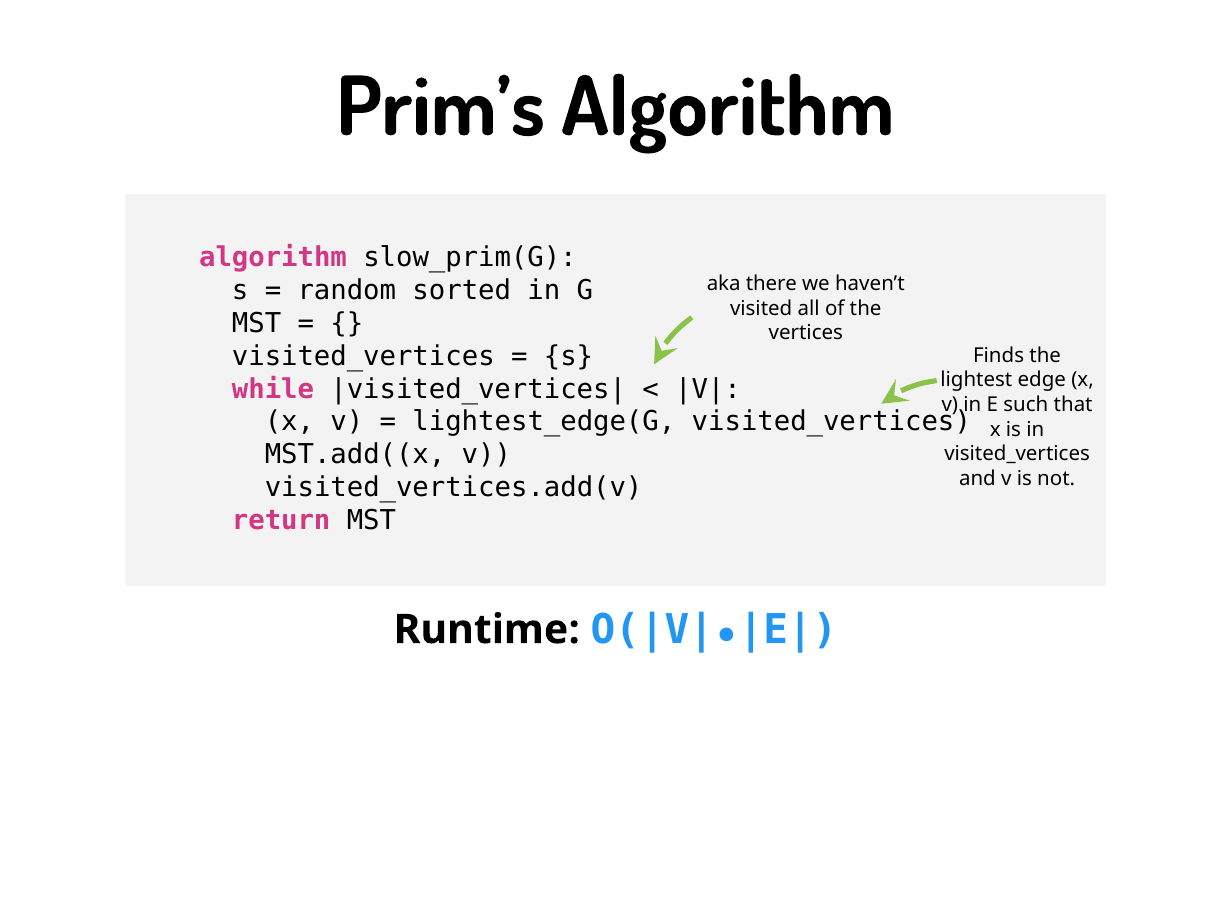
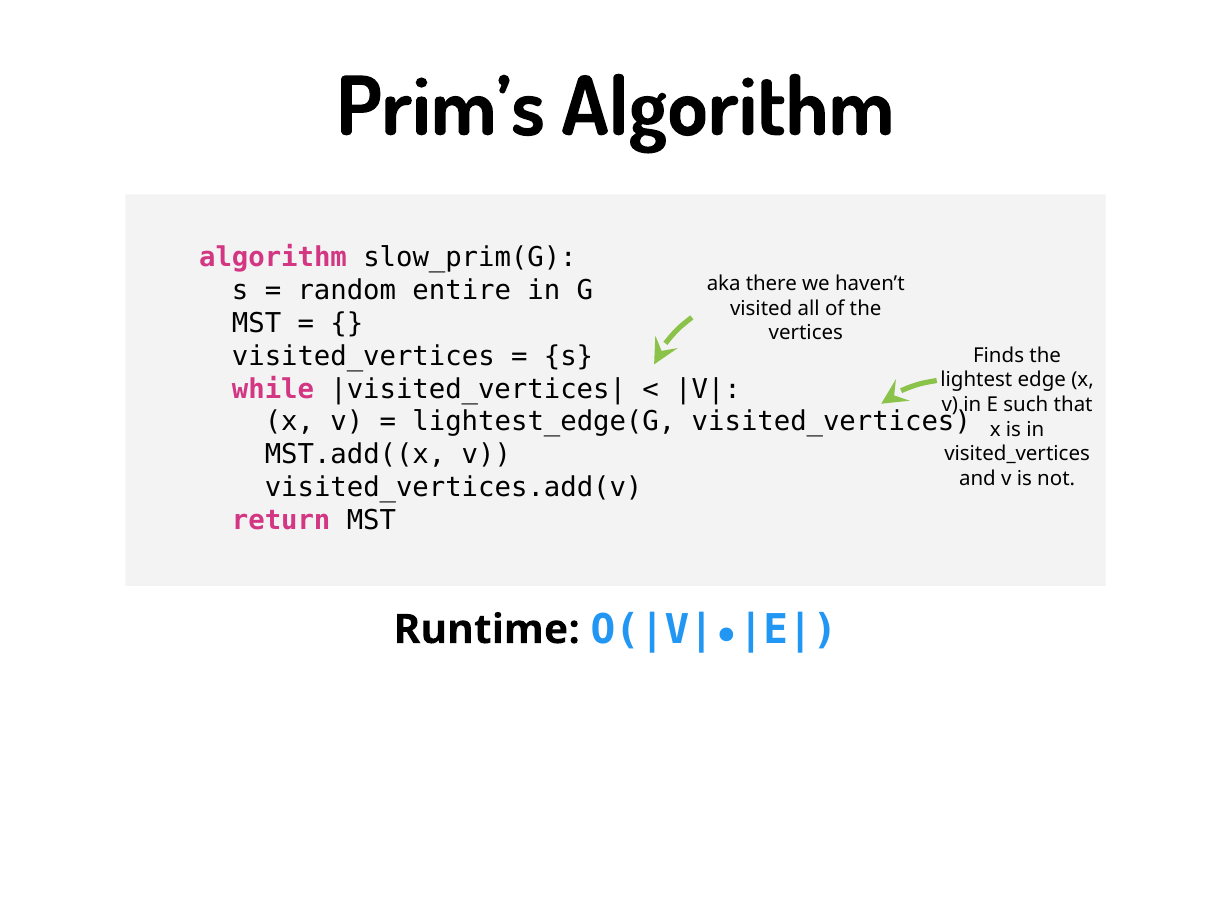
sorted: sorted -> entire
